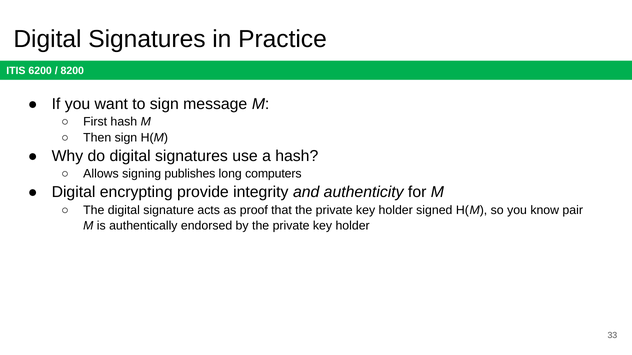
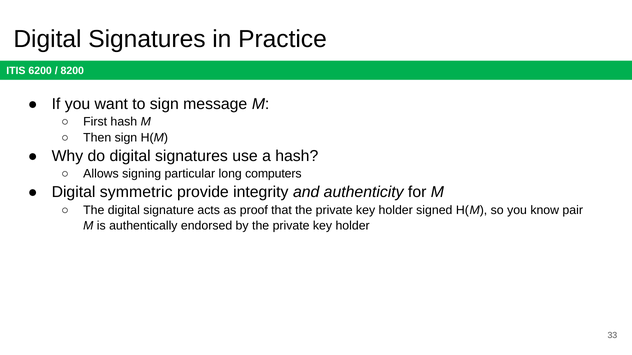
publishes: publishes -> particular
encrypting: encrypting -> symmetric
